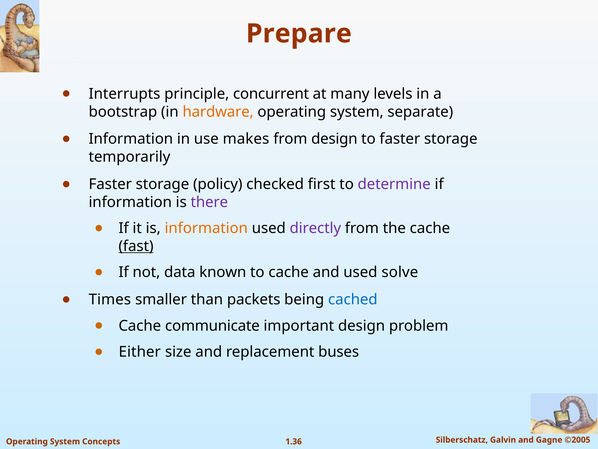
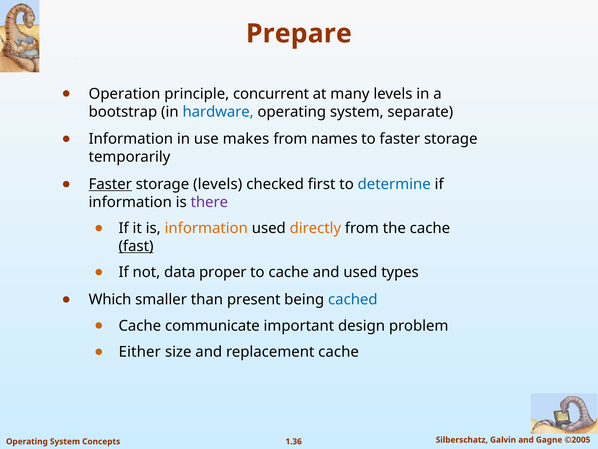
Interrupts: Interrupts -> Operation
hardware colour: orange -> blue
from design: design -> names
Faster at (110, 184) underline: none -> present
storage policy: policy -> levels
determine colour: purple -> blue
directly colour: purple -> orange
known: known -> proper
solve: solve -> types
Times: Times -> Which
packets: packets -> present
replacement buses: buses -> cache
